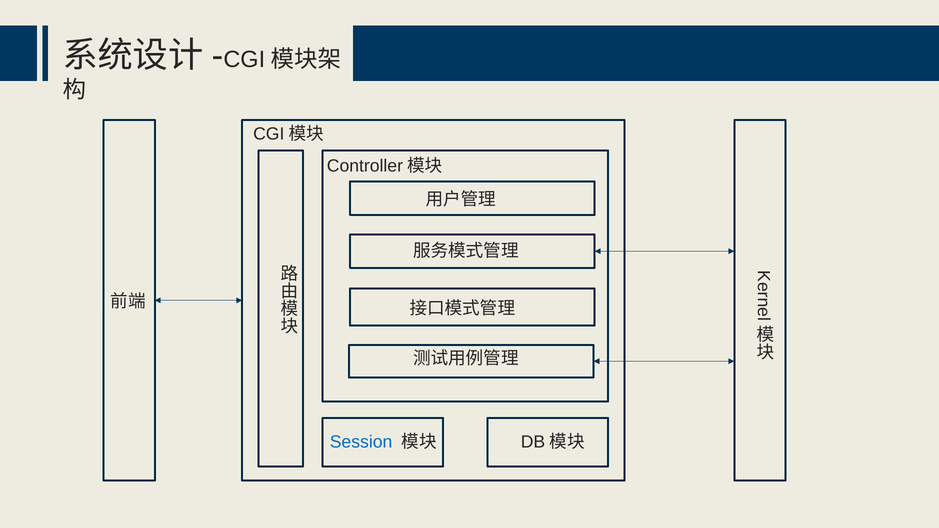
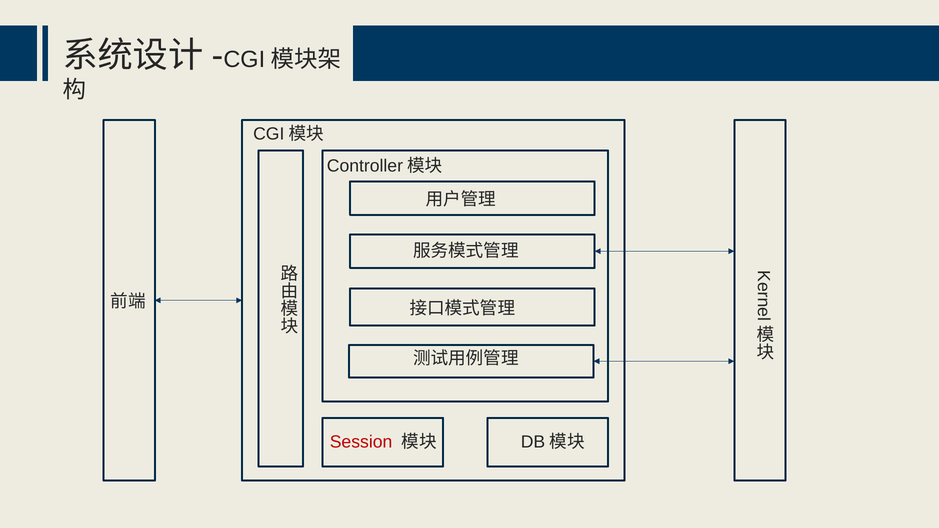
Session colour: blue -> red
